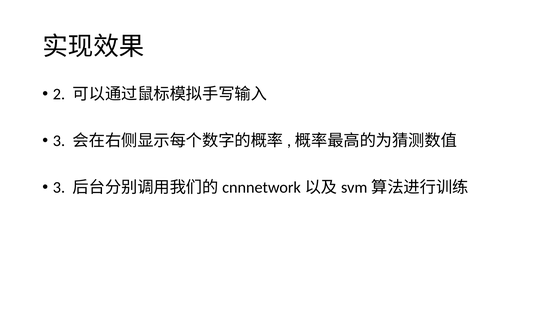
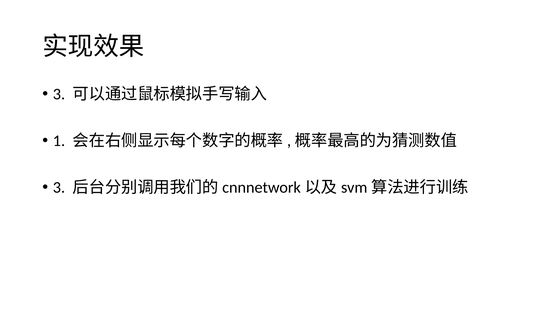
2 at (59, 94): 2 -> 3
3 at (59, 141): 3 -> 1
